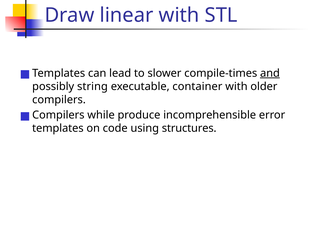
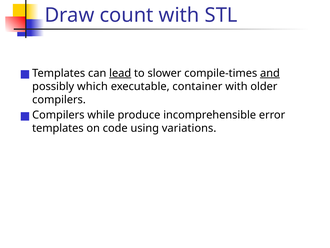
linear: linear -> count
lead underline: none -> present
string: string -> which
structures: structures -> variations
